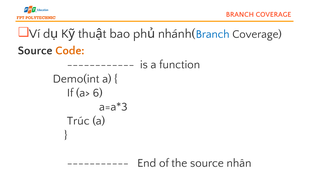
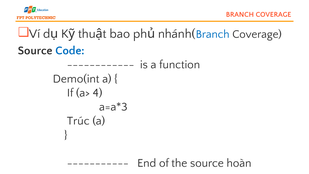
Code colour: orange -> blue
6: 6 -> 4
nhân: nhân -> hoàn
